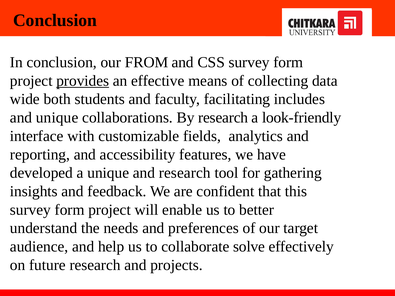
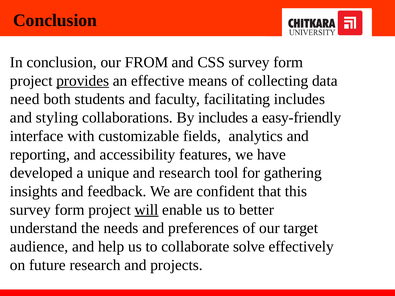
wide: wide -> need
and unique: unique -> styling
By research: research -> includes
look-friendly: look-friendly -> easy-friendly
will underline: none -> present
